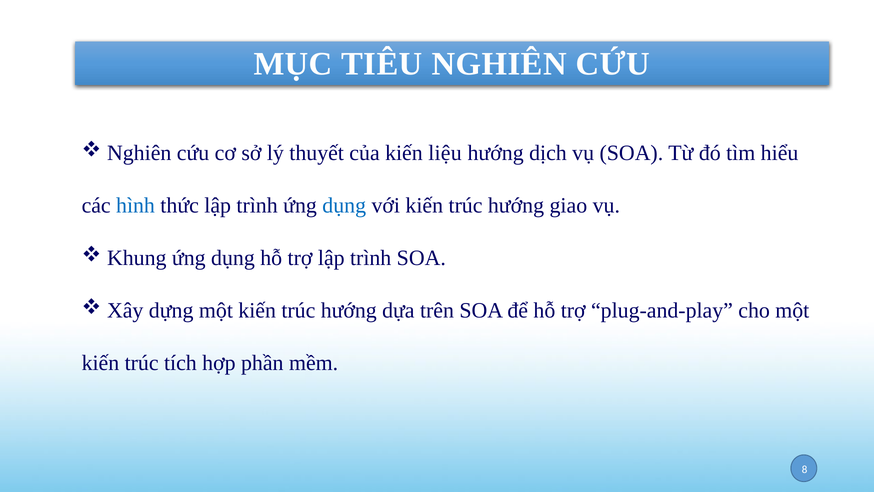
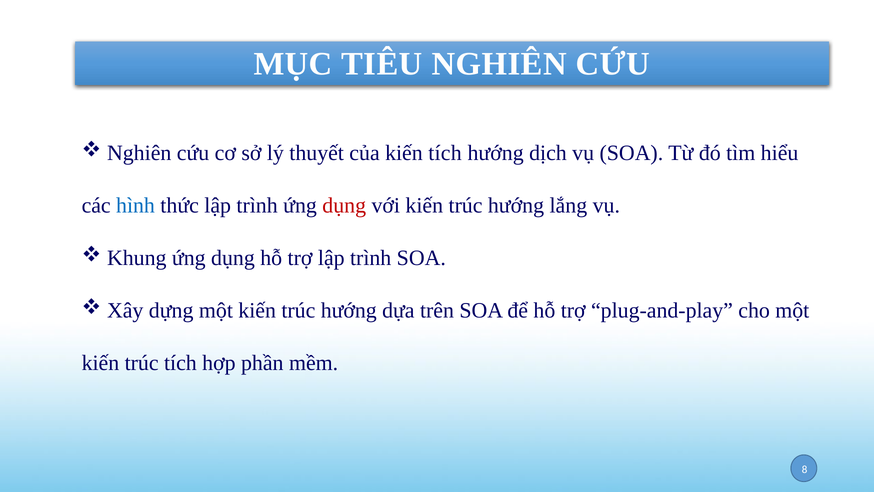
kiến liệu: liệu -> tích
dụng at (344, 206) colour: blue -> red
giao: giao -> lắng
